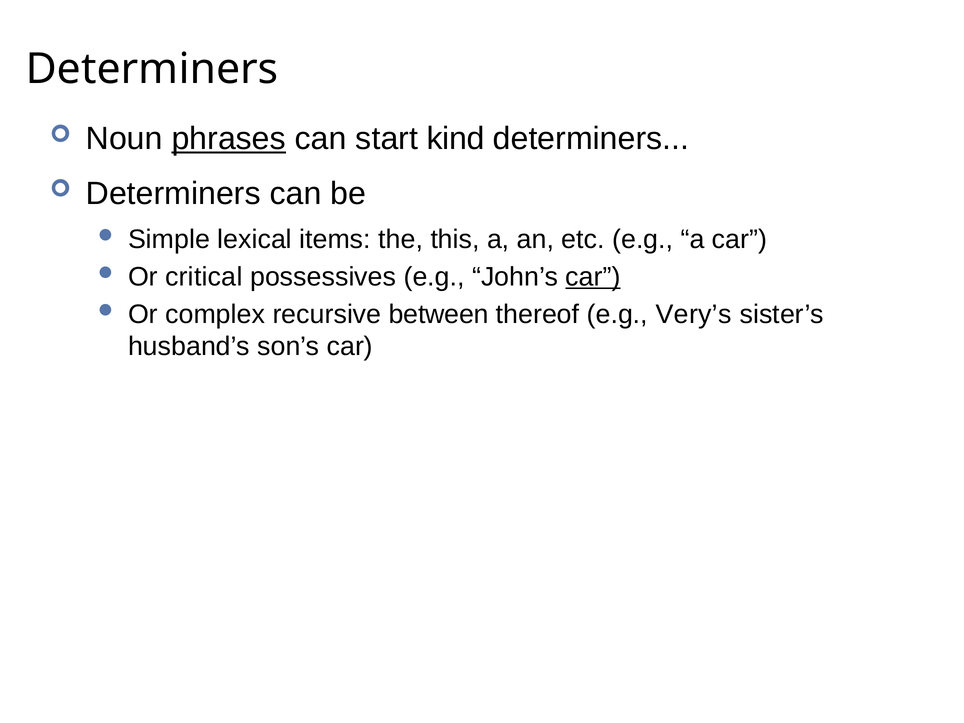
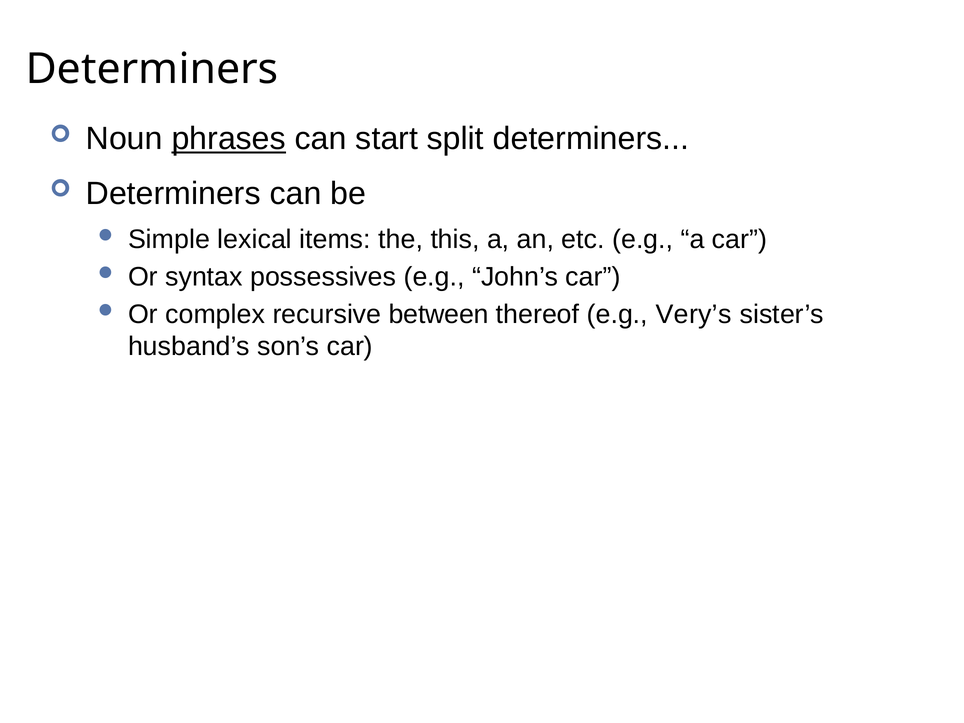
kind: kind -> split
critical: critical -> syntax
car at (593, 277) underline: present -> none
